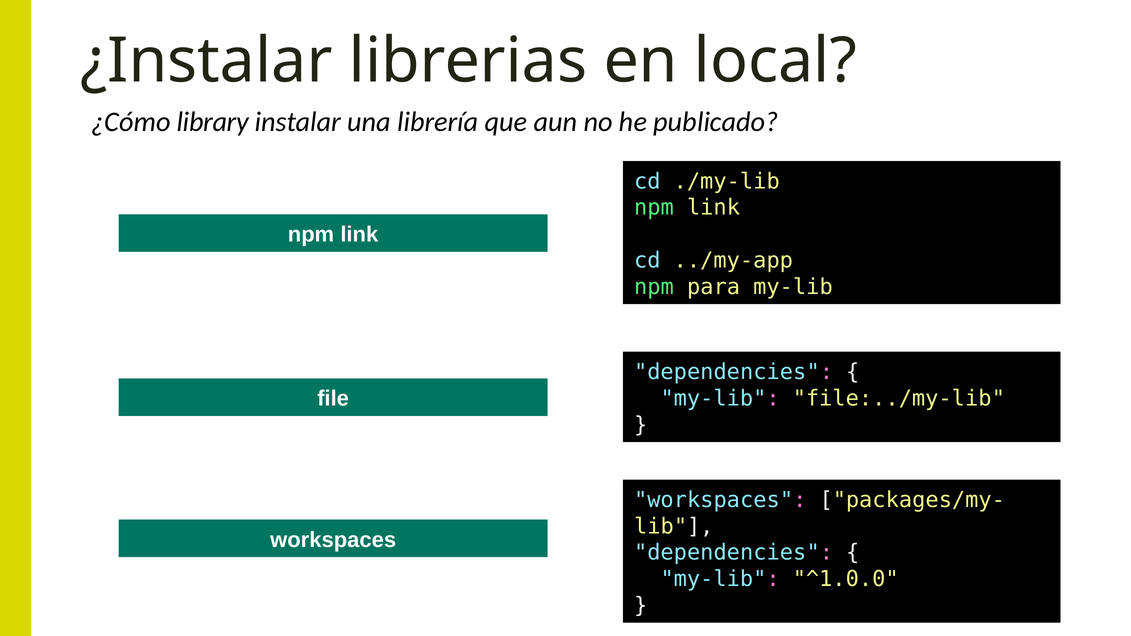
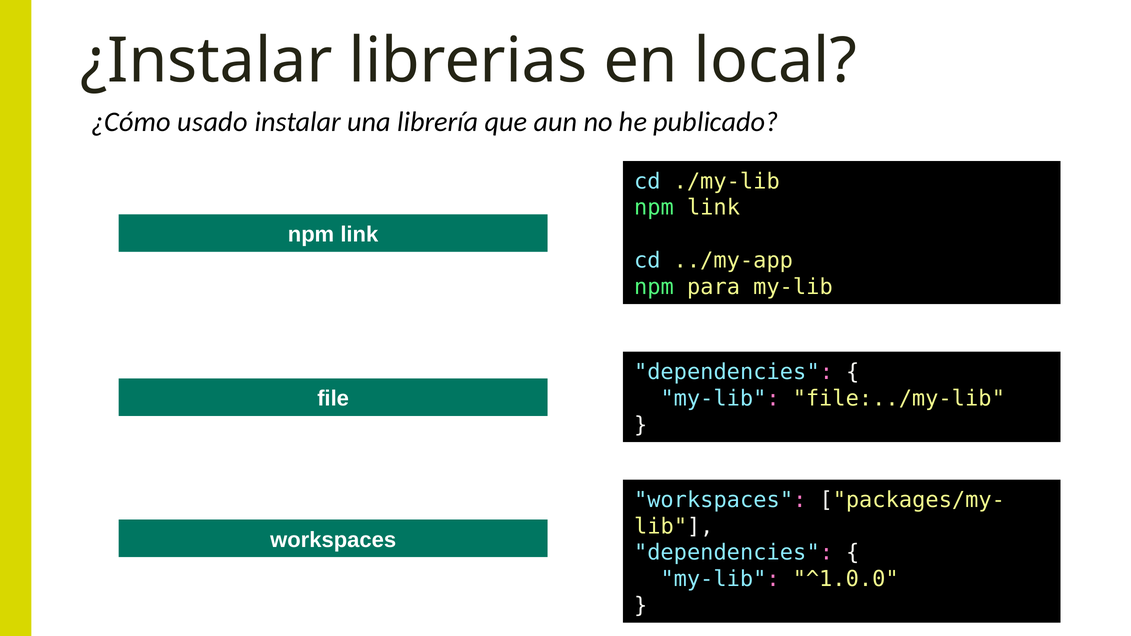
library: library -> usado
